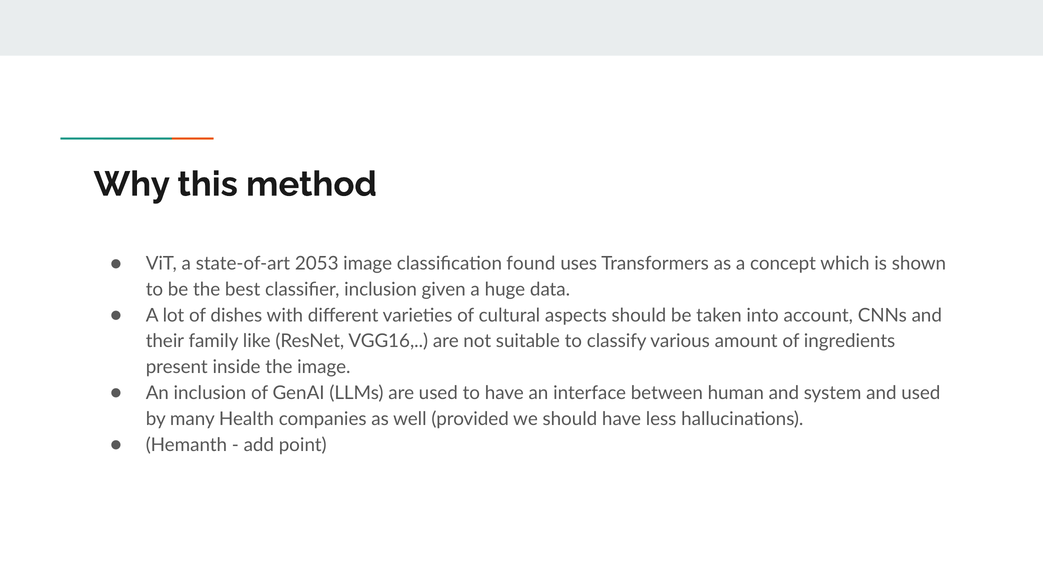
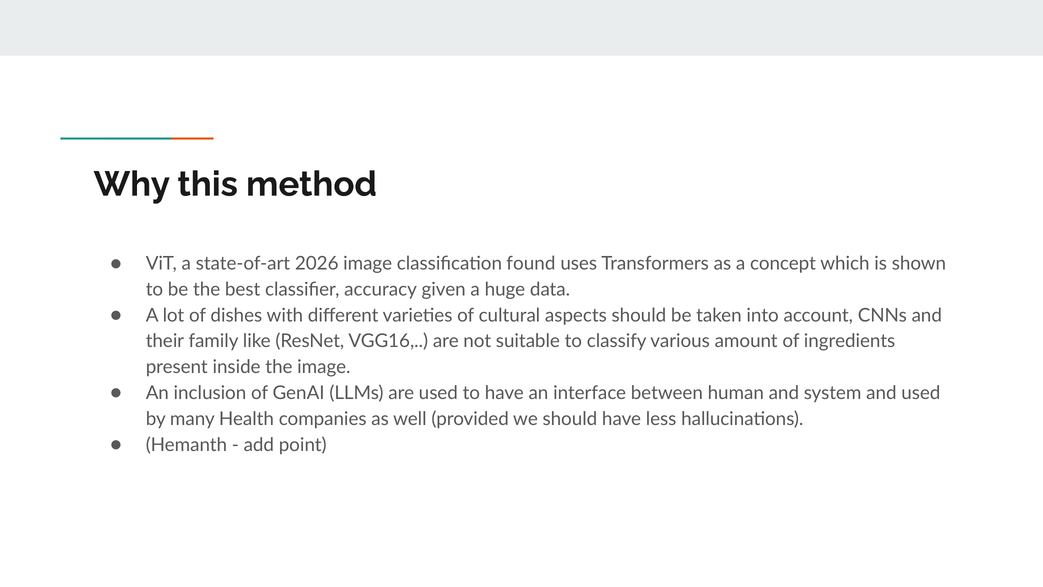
2053: 2053 -> 2026
classifier inclusion: inclusion -> accuracy
